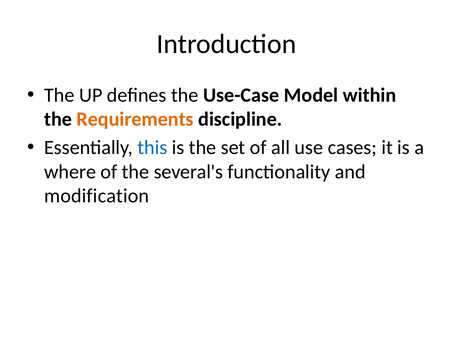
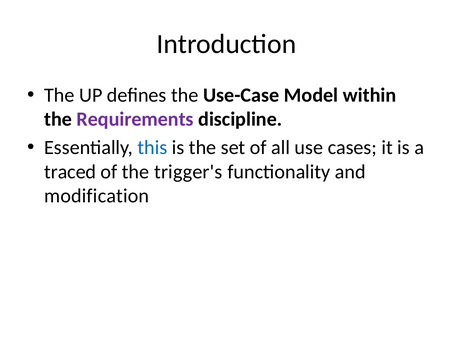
Requirements colour: orange -> purple
where: where -> traced
several's: several's -> trigger's
